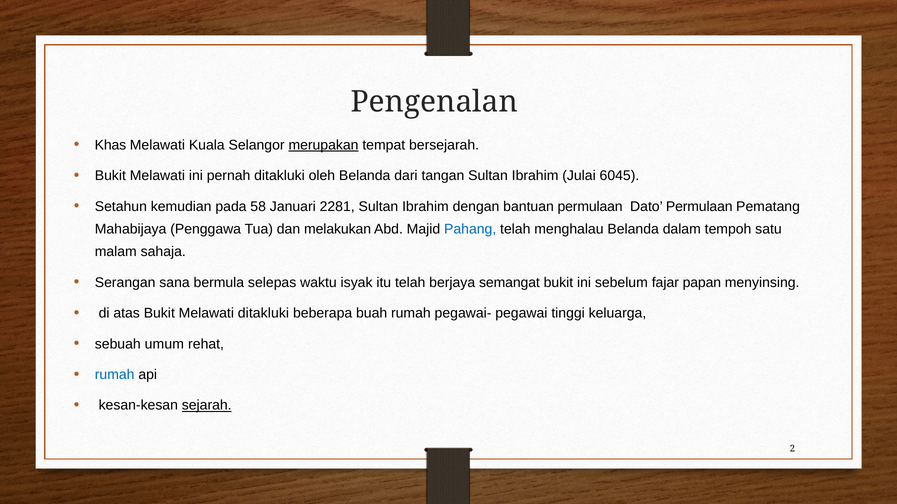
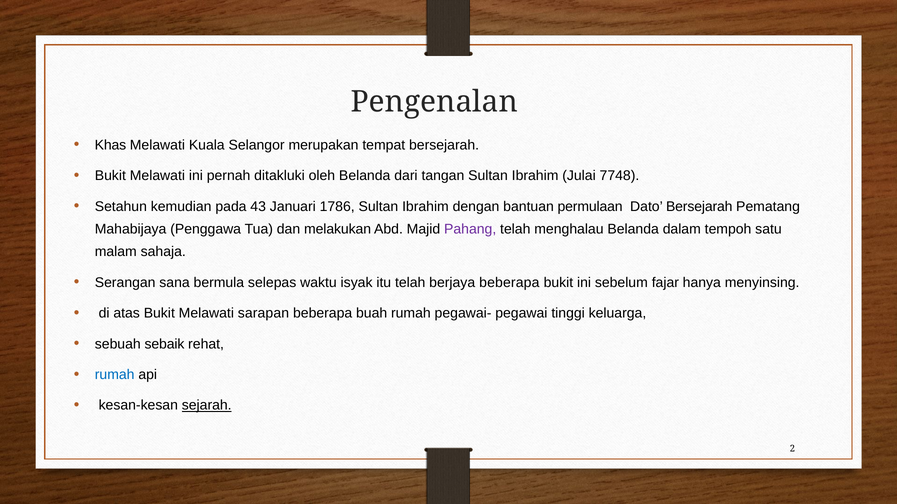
merupakan underline: present -> none
6045: 6045 -> 7748
58: 58 -> 43
2281: 2281 -> 1786
Dato Permulaan: Permulaan -> Bersejarah
Pahang colour: blue -> purple
berjaya semangat: semangat -> beberapa
papan: papan -> hanya
Melawati ditakluki: ditakluki -> sarapan
umum: umum -> sebaik
